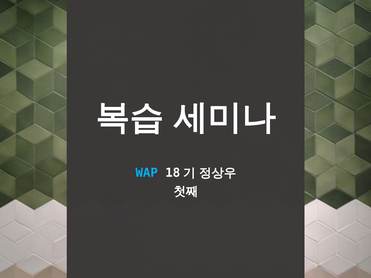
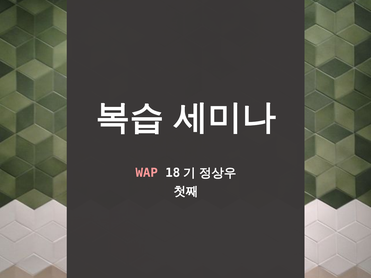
WAP colour: light blue -> pink
